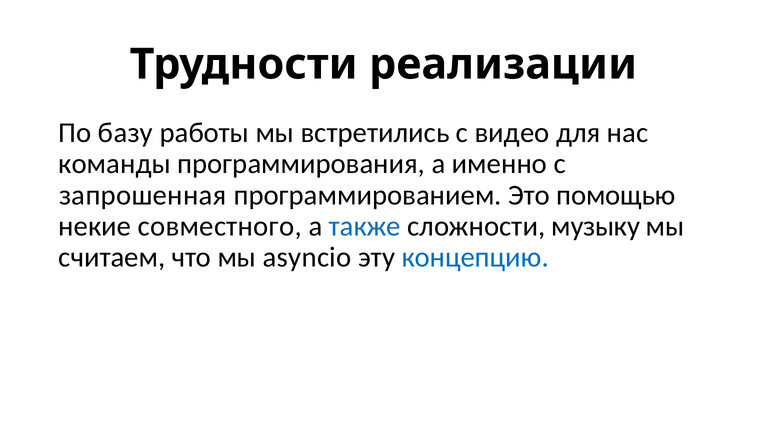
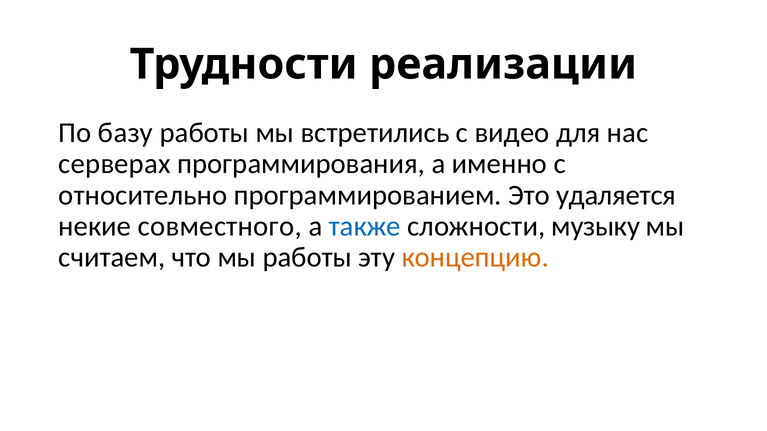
команды: команды -> серверах
запрошенная: запрошенная -> относительно
помощью: помощью -> удаляется
мы asyncio: asyncio -> работы
концепцию colour: blue -> orange
